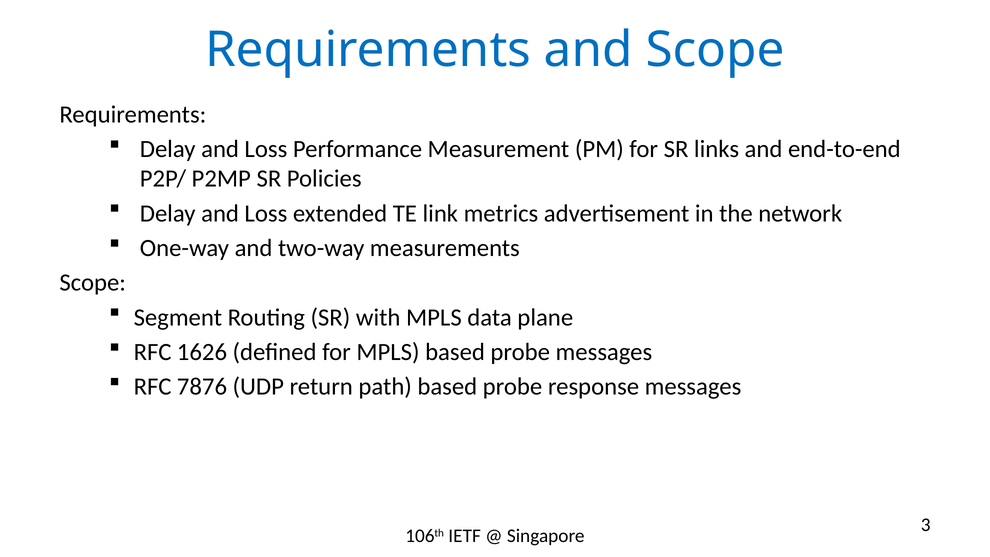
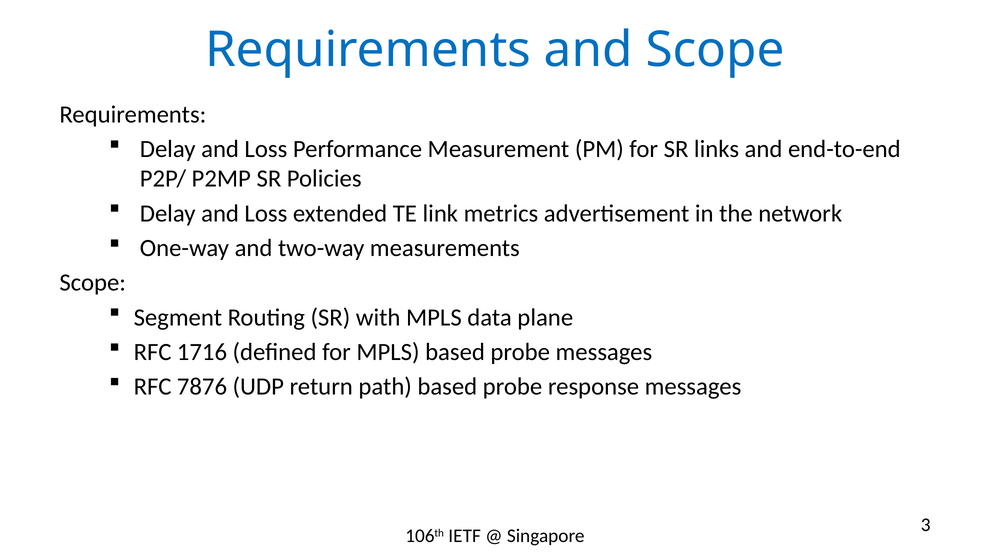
1626: 1626 -> 1716
